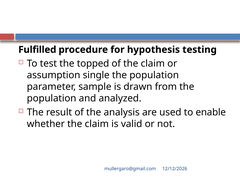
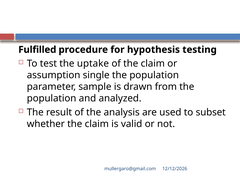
topped: topped -> uptake
enable: enable -> subset
